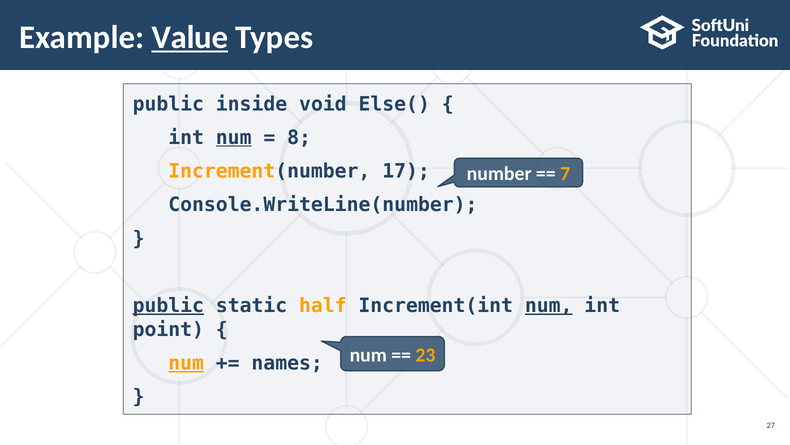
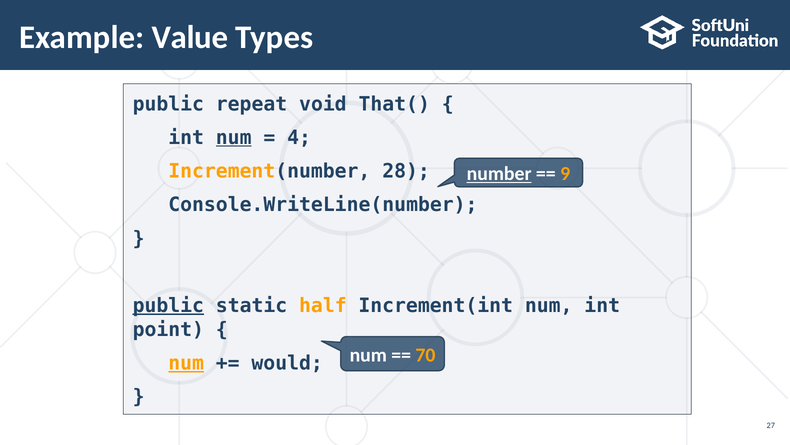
Value underline: present -> none
inside: inside -> repeat
Else(: Else( -> That(
8: 8 -> 4
17: 17 -> 28
number underline: none -> present
7: 7 -> 9
num at (549, 305) underline: present -> none
23: 23 -> 70
names: names -> would
